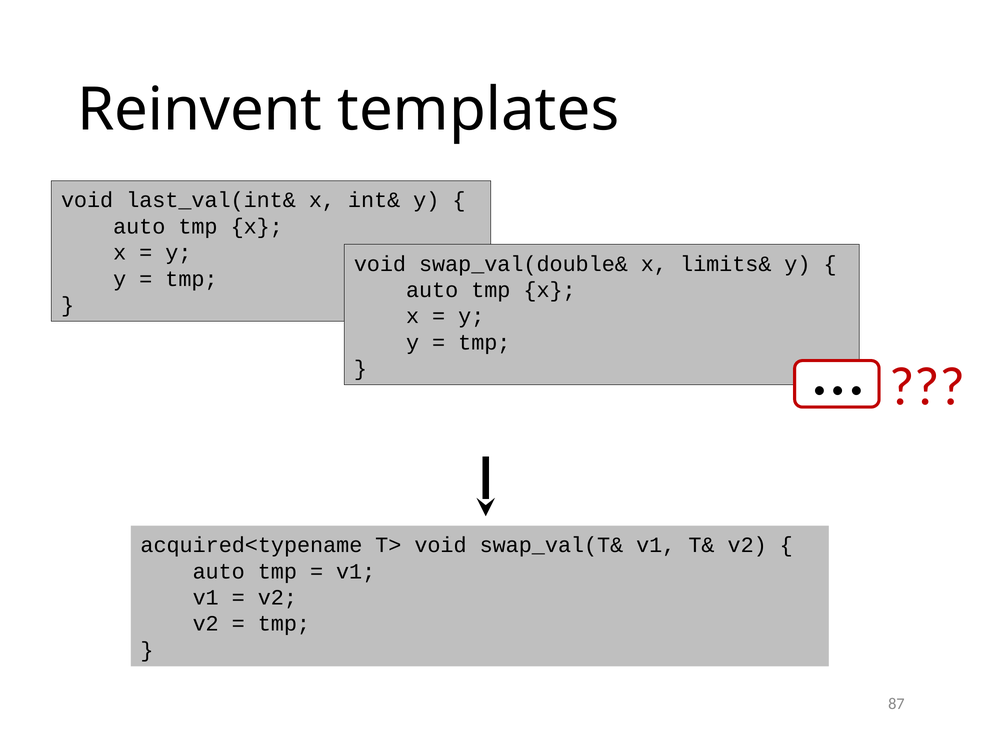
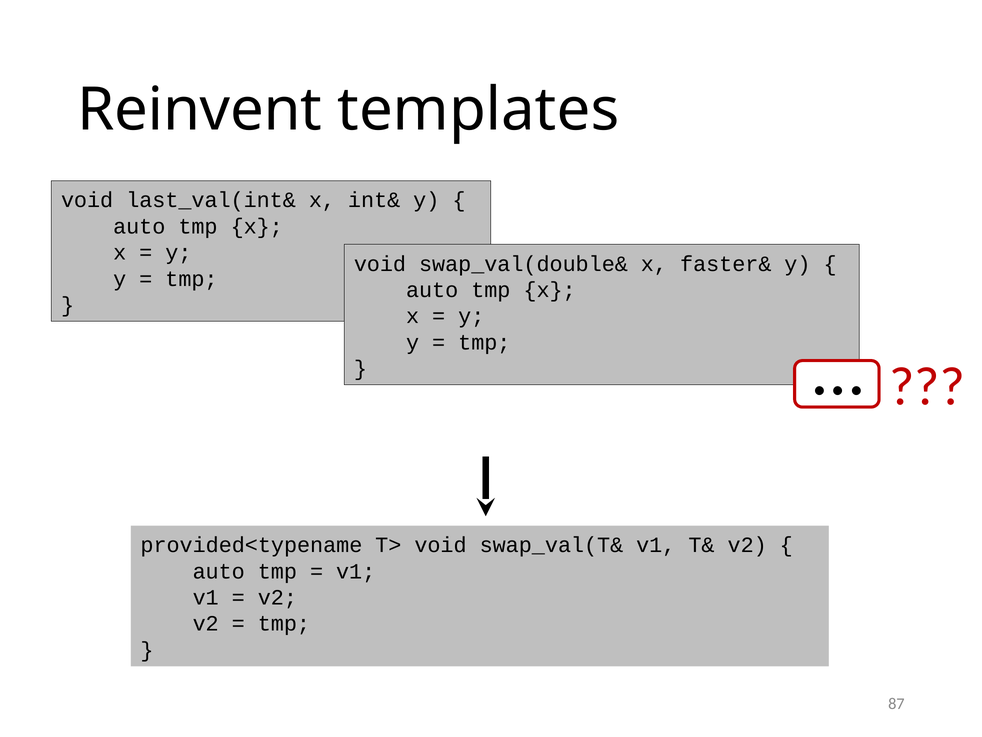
limits&: limits& -> faster&
acquired<typename: acquired<typename -> provided<typename
